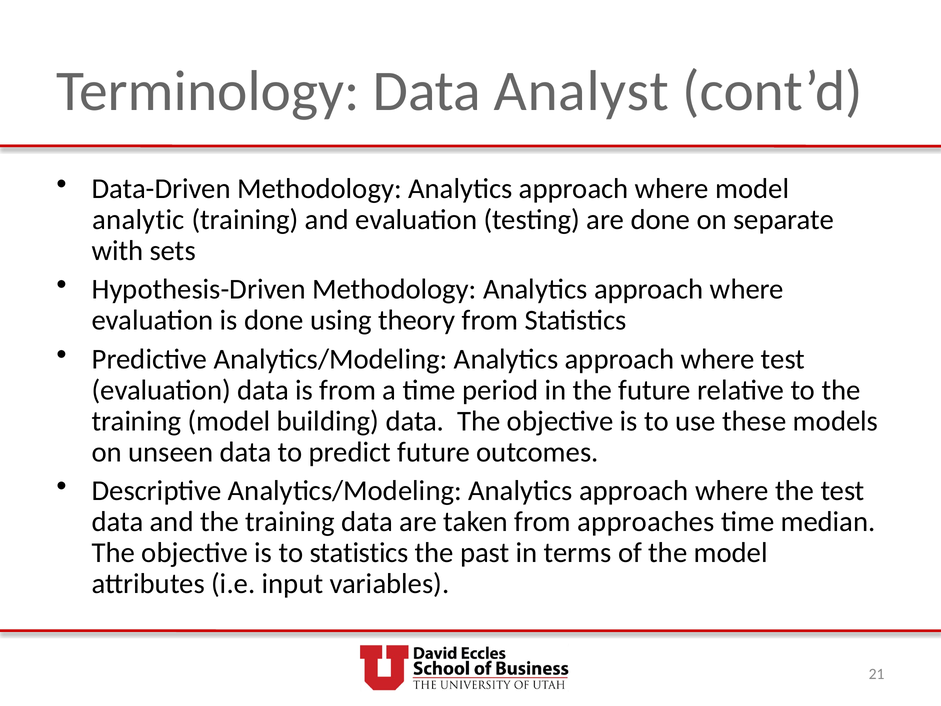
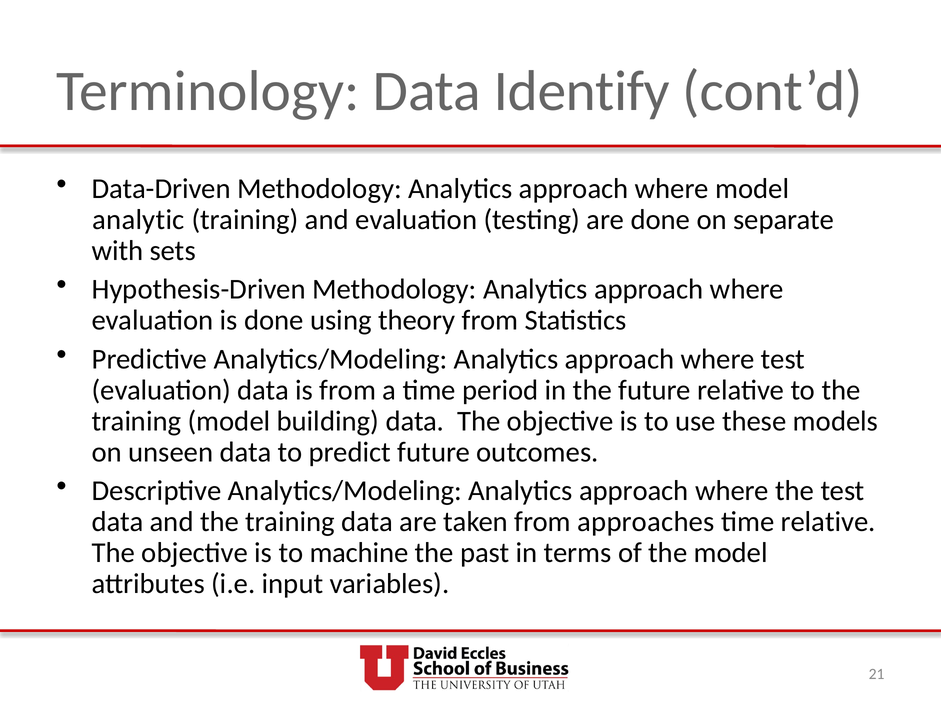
Analyst: Analyst -> Identify
time median: median -> relative
to statistics: statistics -> machine
